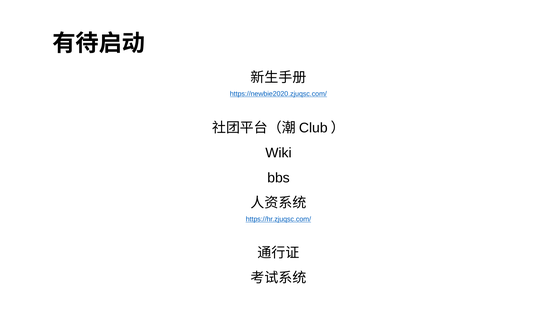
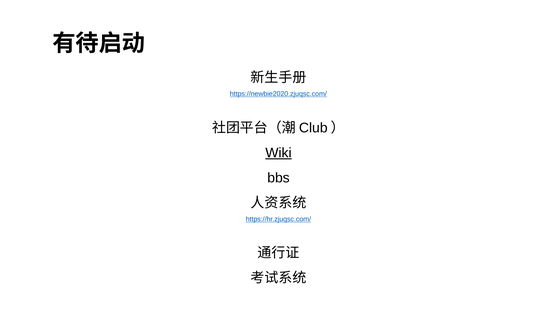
Wiki underline: none -> present
